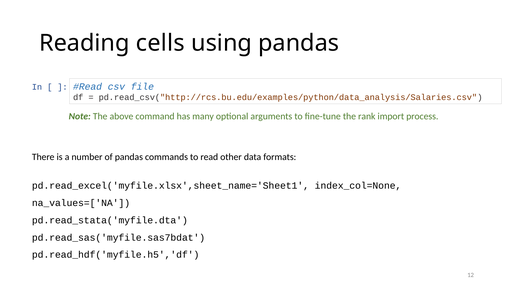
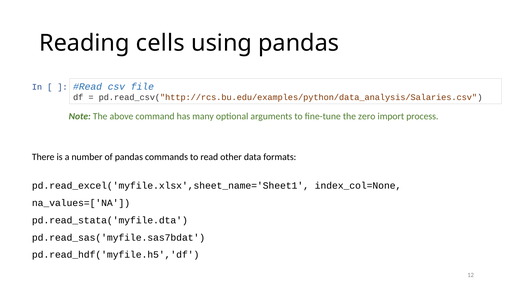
rank: rank -> zero
